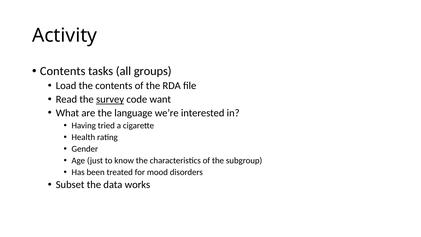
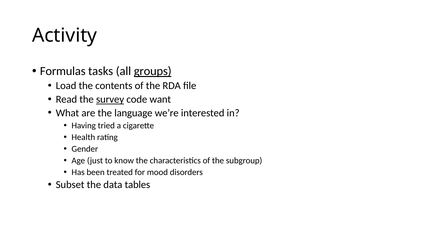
Contents at (63, 71): Contents -> Formulas
groups underline: none -> present
works: works -> tables
